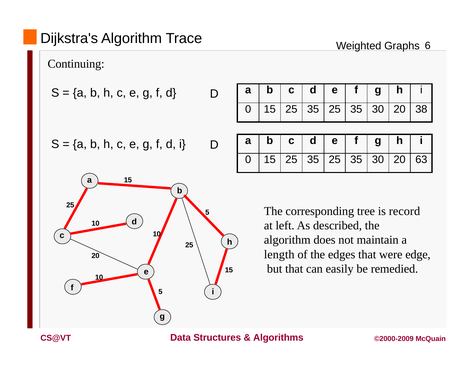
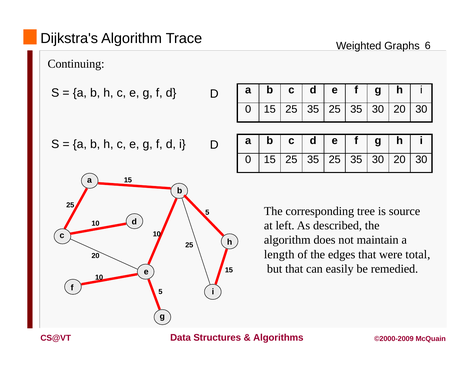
38 at (421, 109): 38 -> 30
63 at (421, 160): 63 -> 30
record: record -> source
edge: edge -> total
